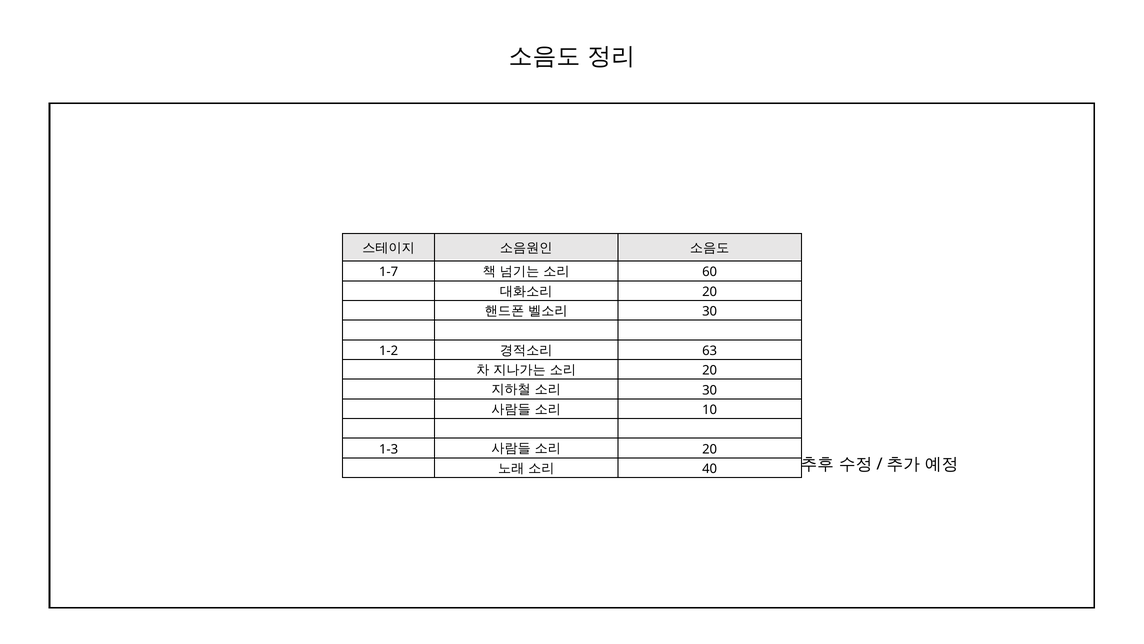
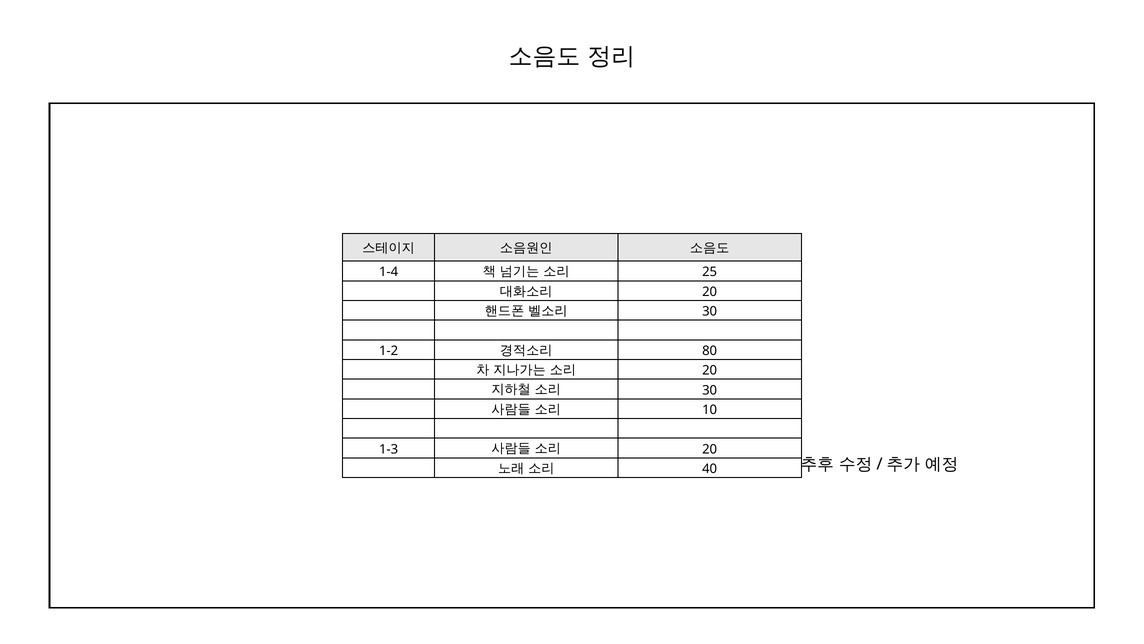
1-7: 1-7 -> 1-4
60: 60 -> 25
63: 63 -> 80
